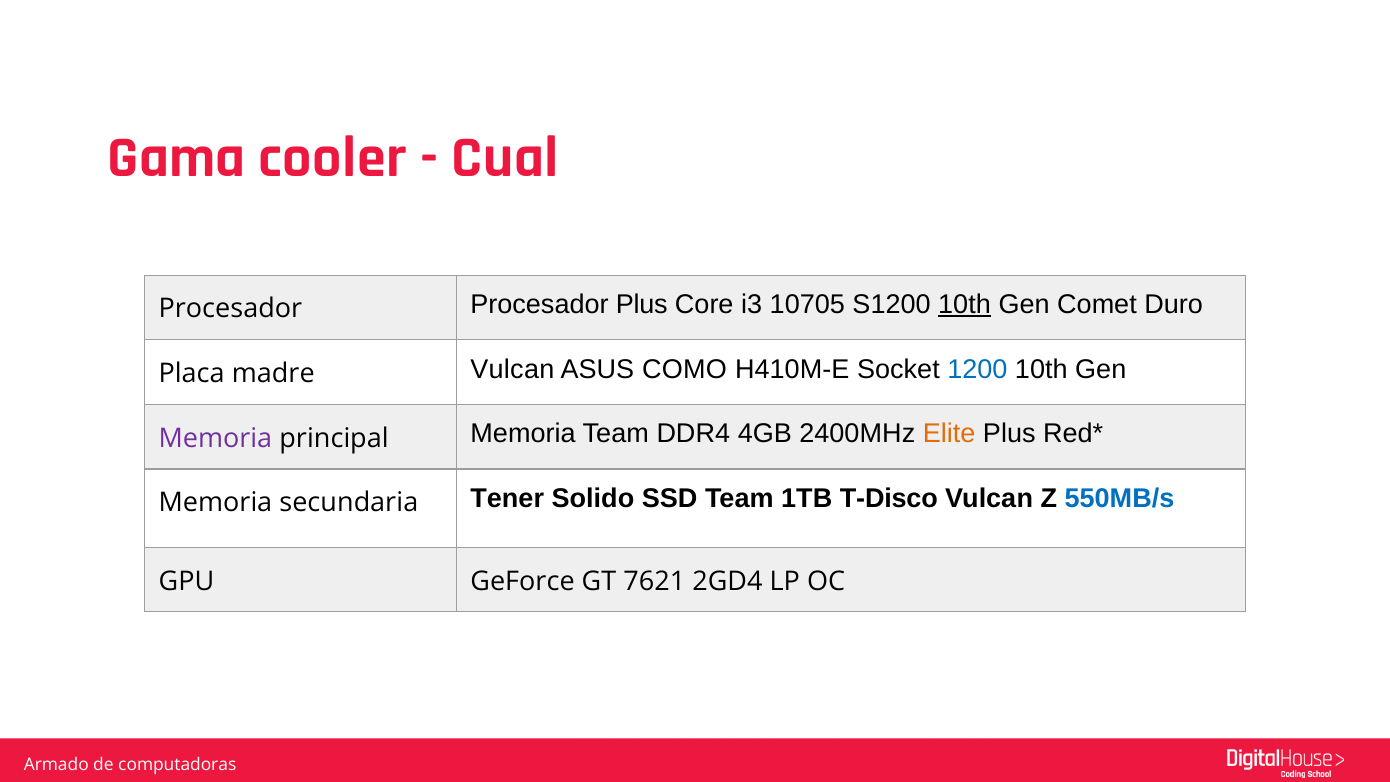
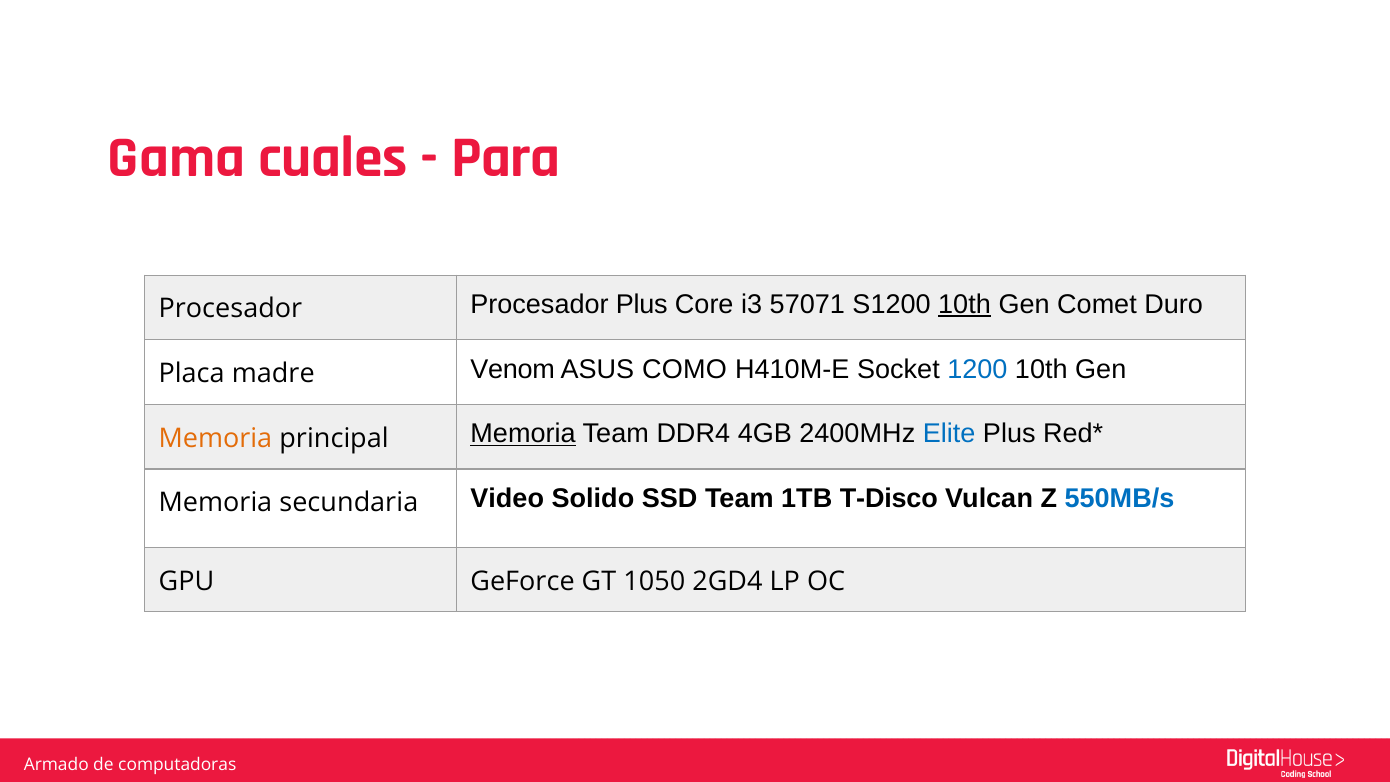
cooler: cooler -> cuales
Cual: Cual -> Para
10705: 10705 -> 57071
madre Vulcan: Vulcan -> Venom
Memoria at (215, 438) colour: purple -> orange
Memoria at (523, 434) underline: none -> present
Elite colour: orange -> blue
Tener: Tener -> Video
7621: 7621 -> 1050
